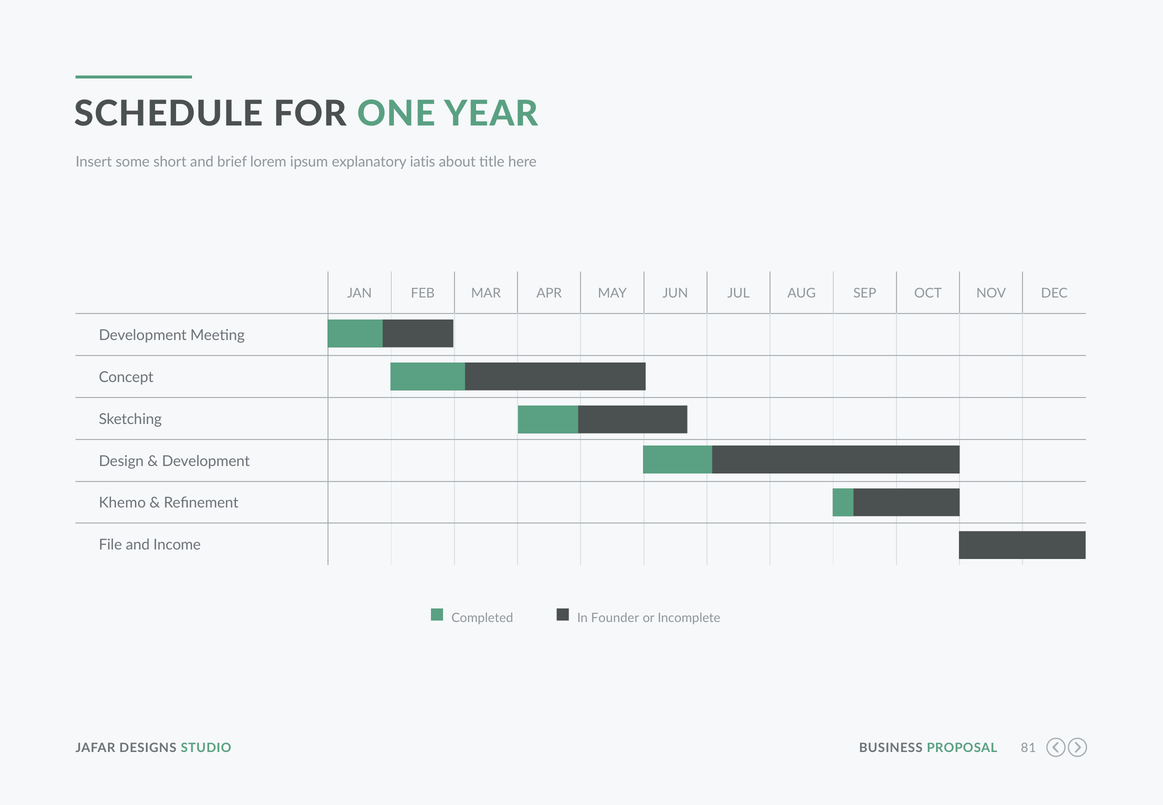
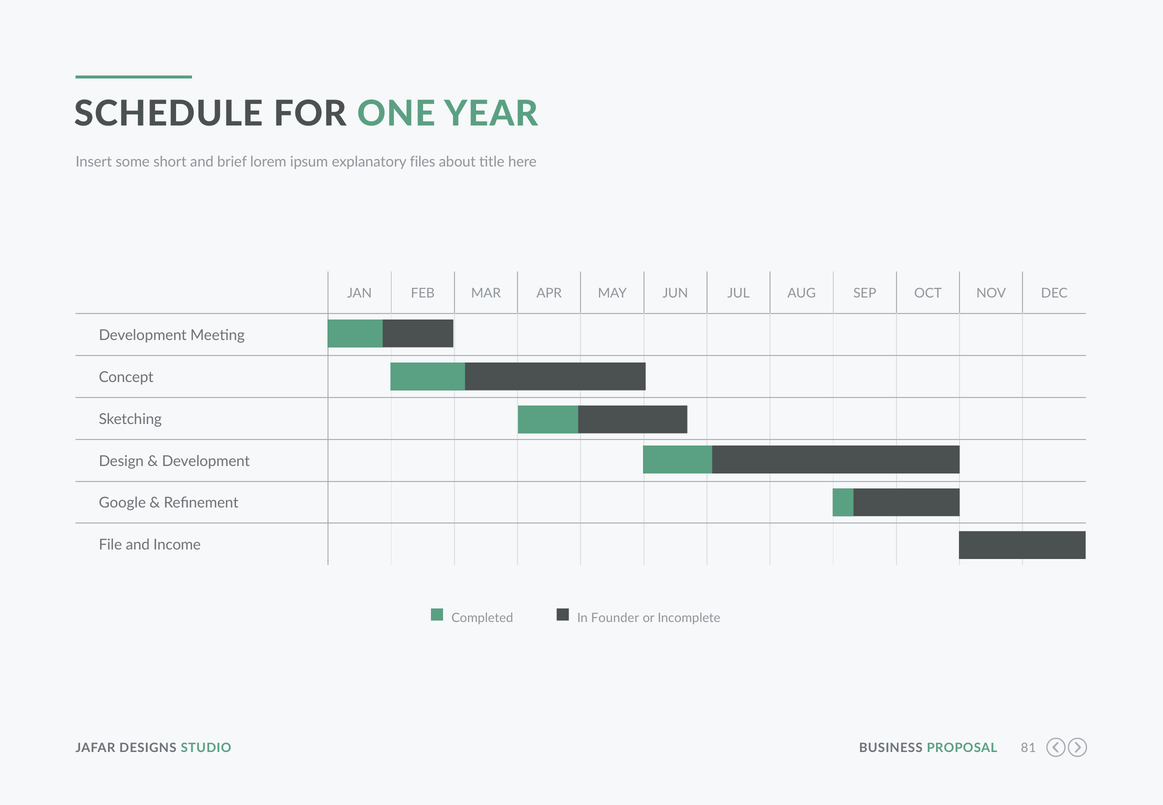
iatis: iatis -> files
Khemo: Khemo -> Google
